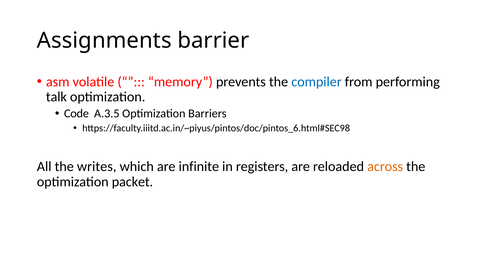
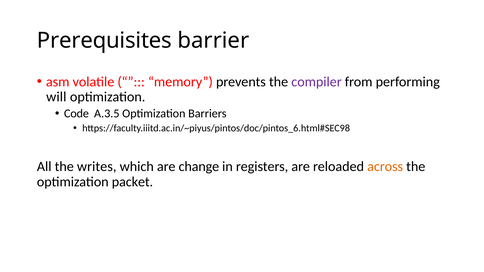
Assignments: Assignments -> Prerequisites
compiler colour: blue -> purple
talk: talk -> will
infinite: infinite -> change
